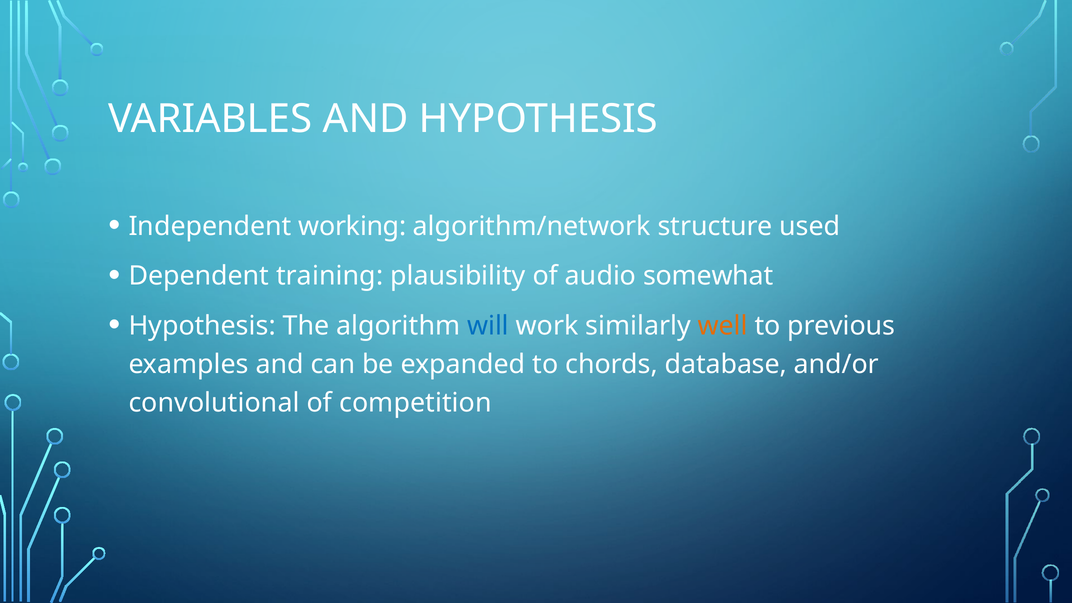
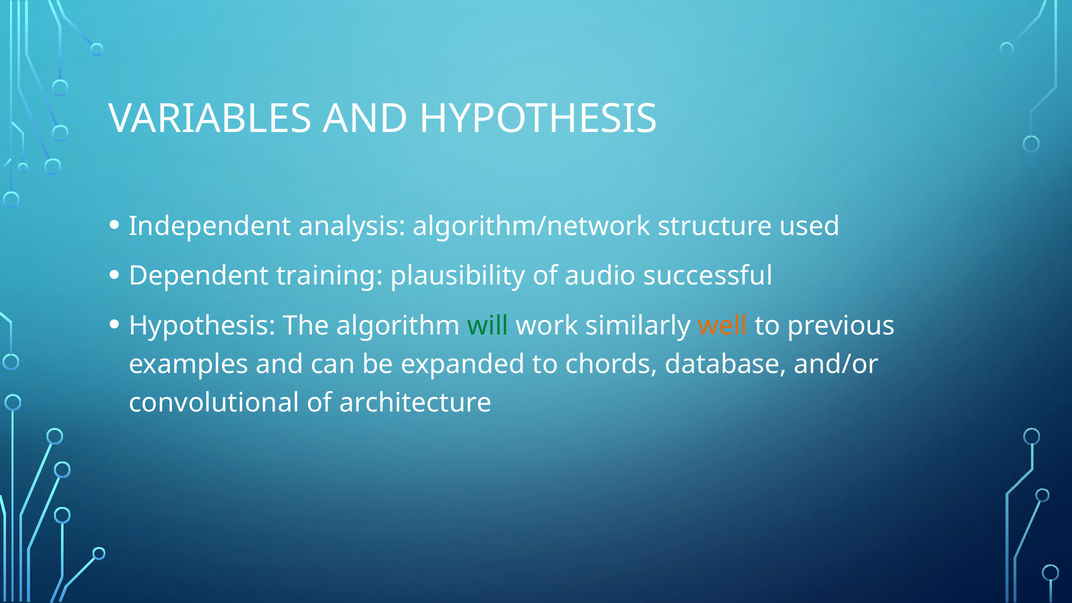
working: working -> analysis
somewhat: somewhat -> successful
will colour: blue -> green
competition: competition -> architecture
